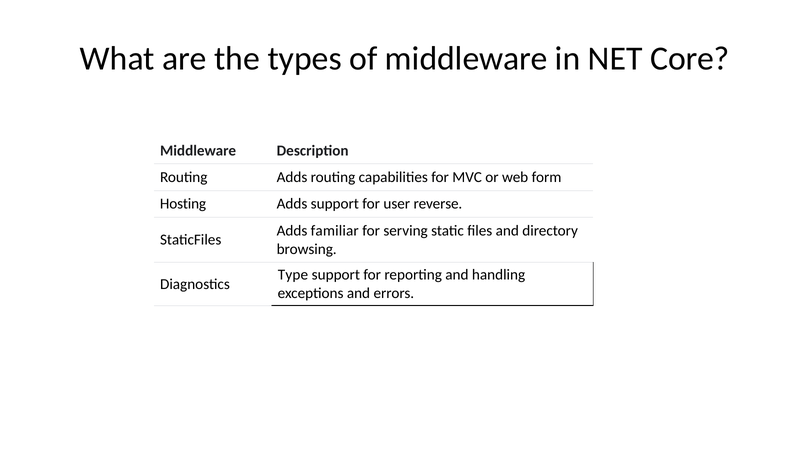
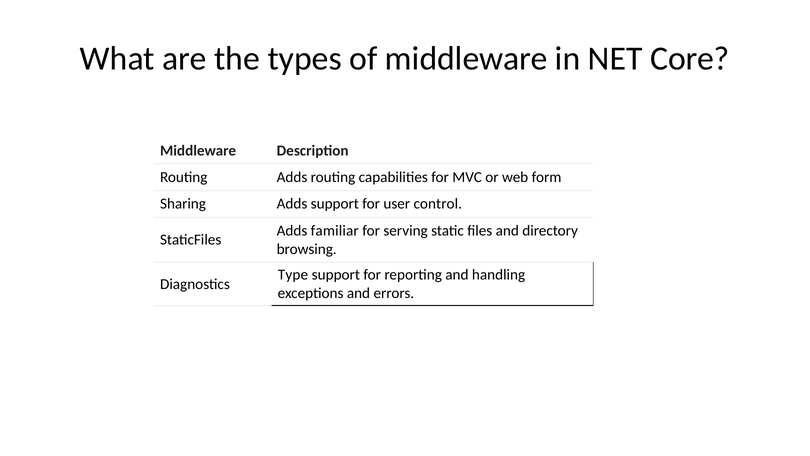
Hosting: Hosting -> Sharing
reverse: reverse -> control
